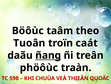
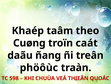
Böôùc: Böôùc -> Khaép
Tuoân: Tuoân -> Cuøng
ñang underline: present -> none
